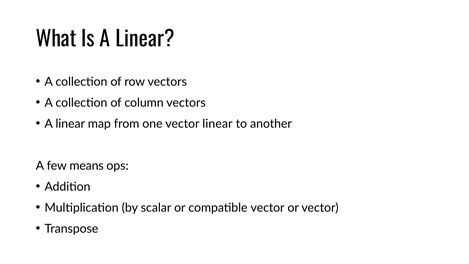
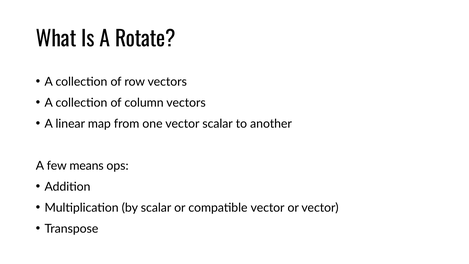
Is A Linear: Linear -> Rotate
vector linear: linear -> scalar
